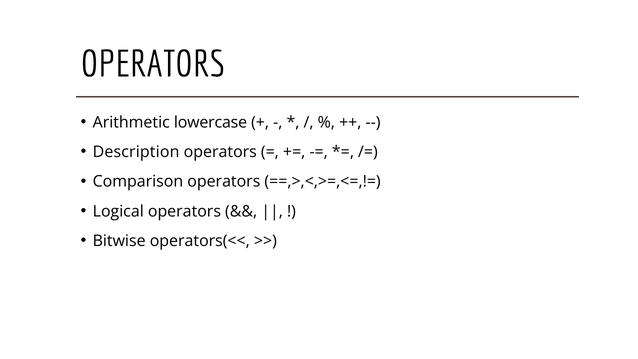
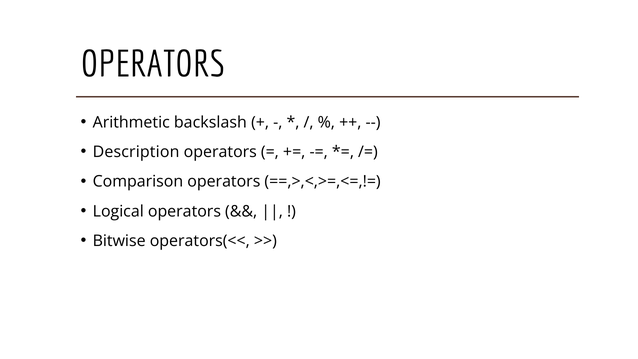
lowercase: lowercase -> backslash
